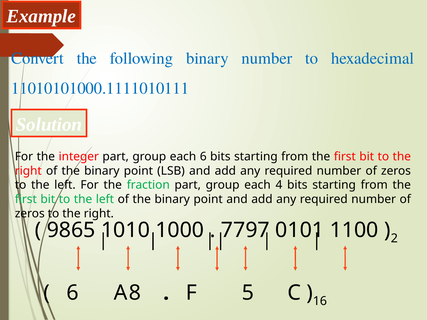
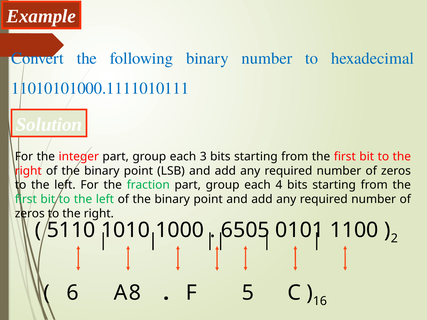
each 6: 6 -> 3
9865: 9865 -> 5110
7797: 7797 -> 6505
